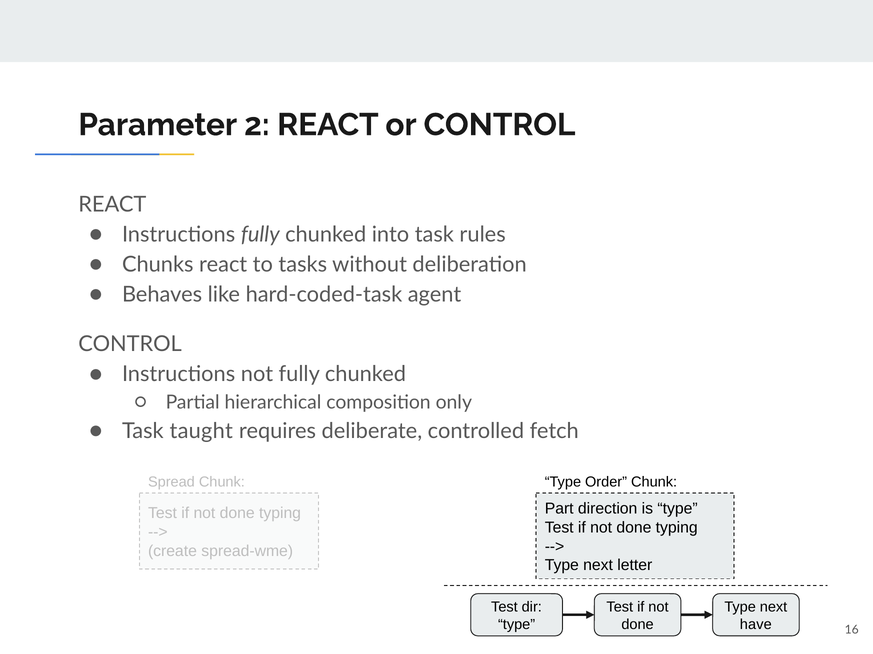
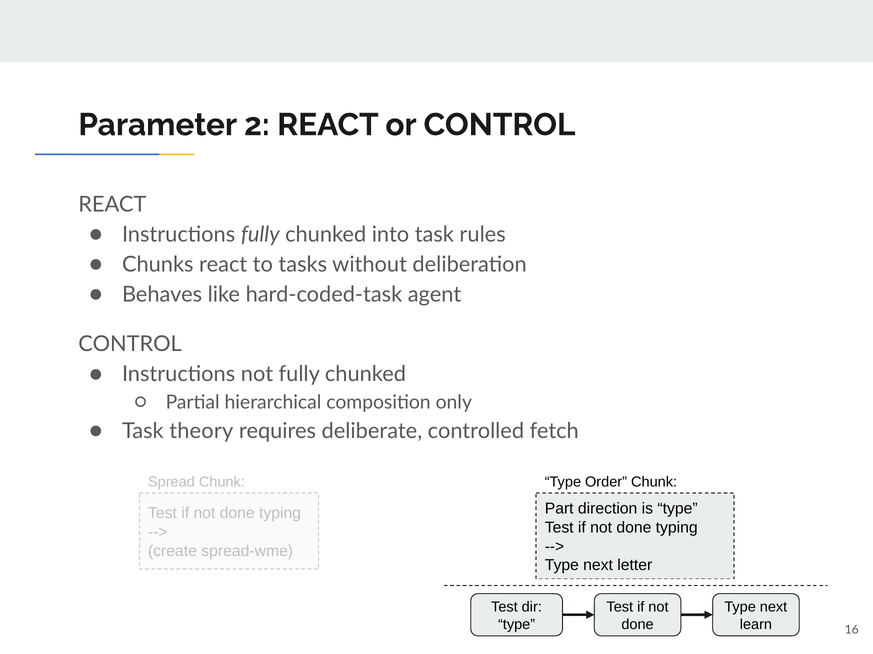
taught: taught -> theory
have: have -> learn
